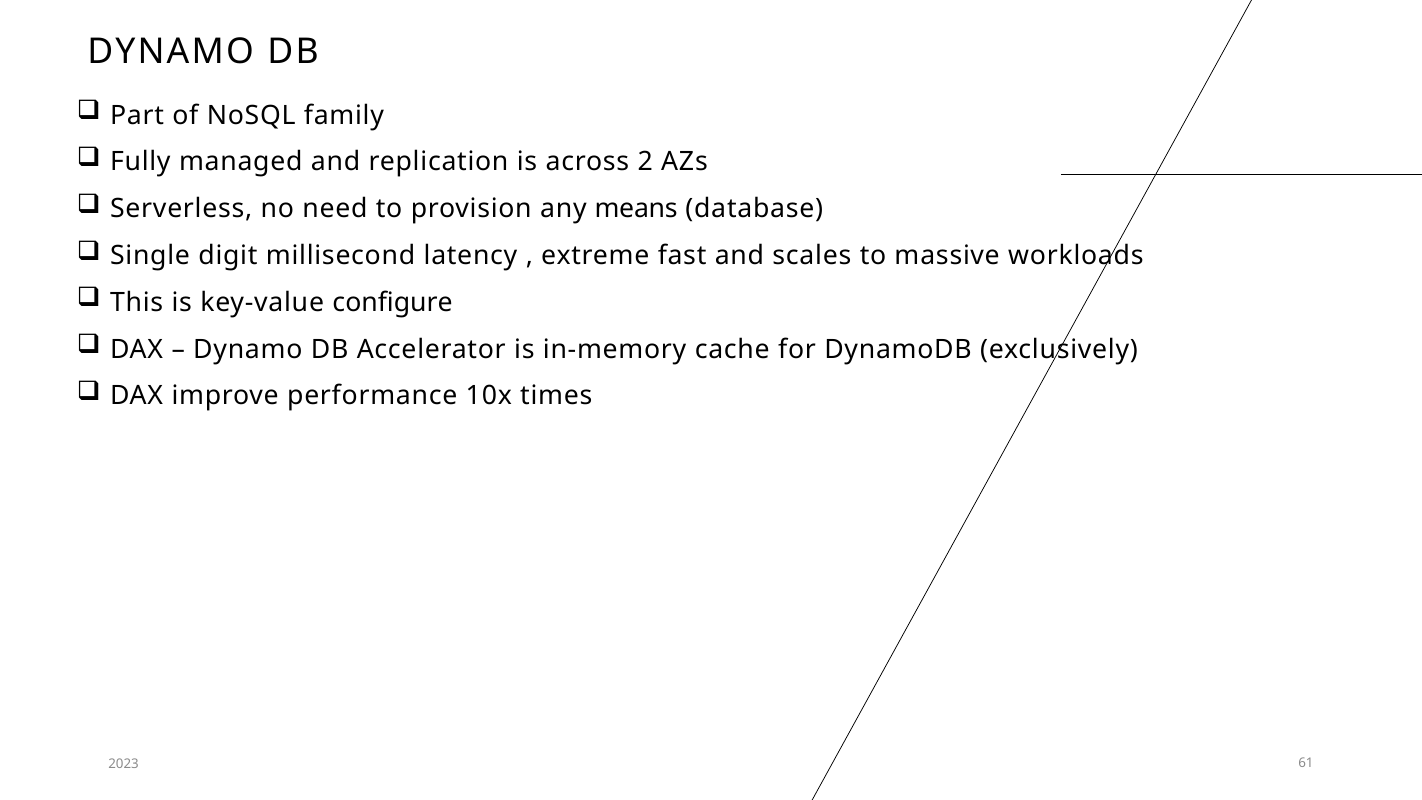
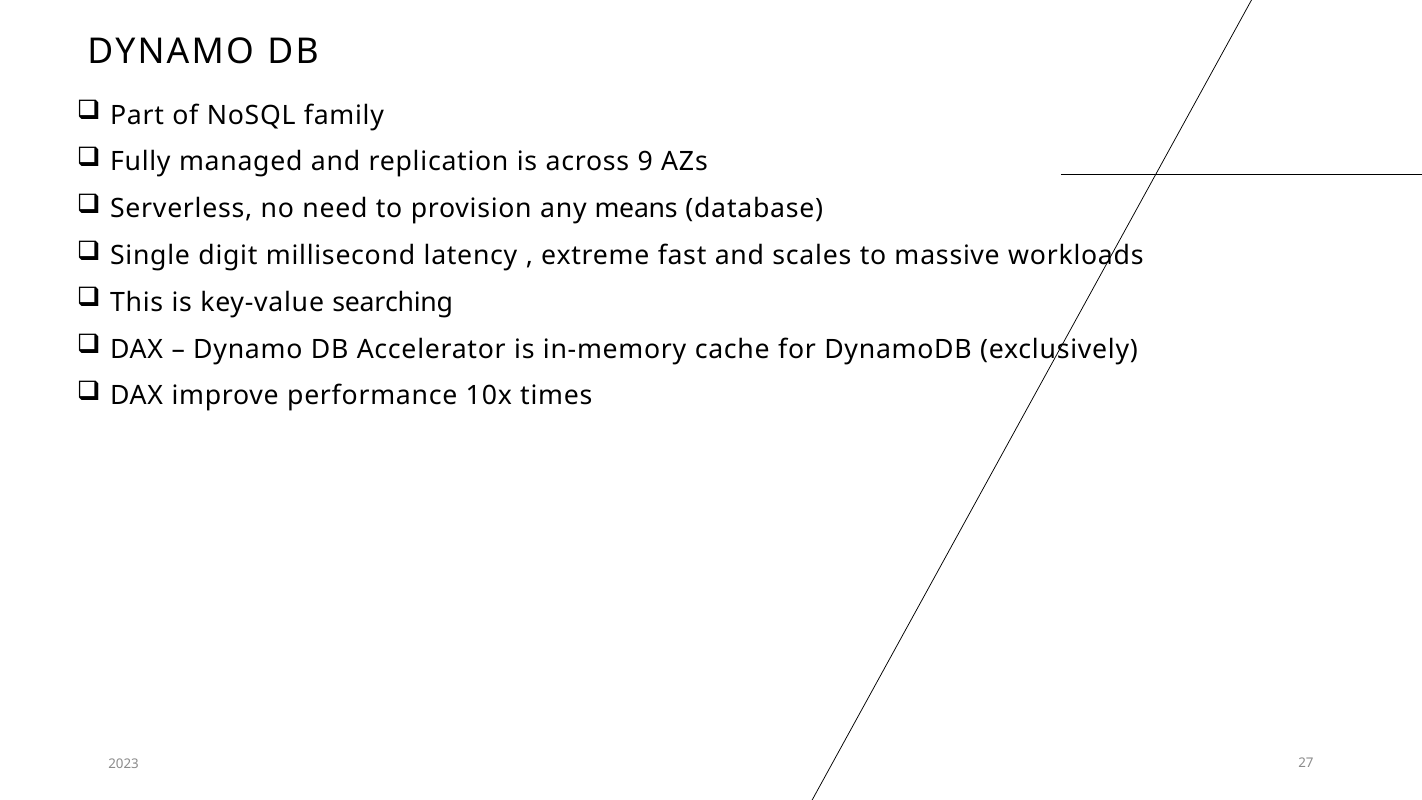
2: 2 -> 9
configure: configure -> searching
61: 61 -> 27
